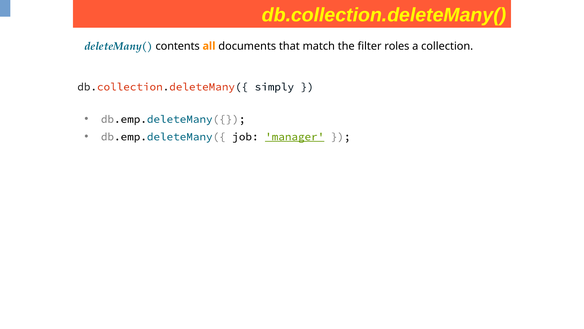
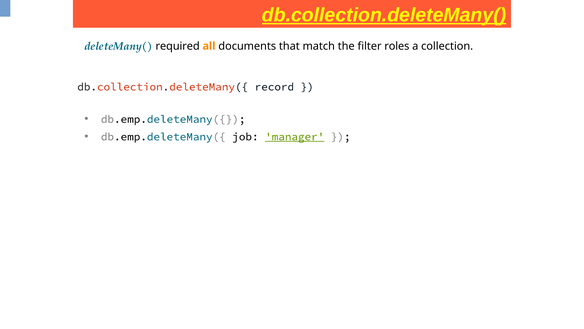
db.collection.deleteMany( underline: none -> present
contents: contents -> required
simply: simply -> record
